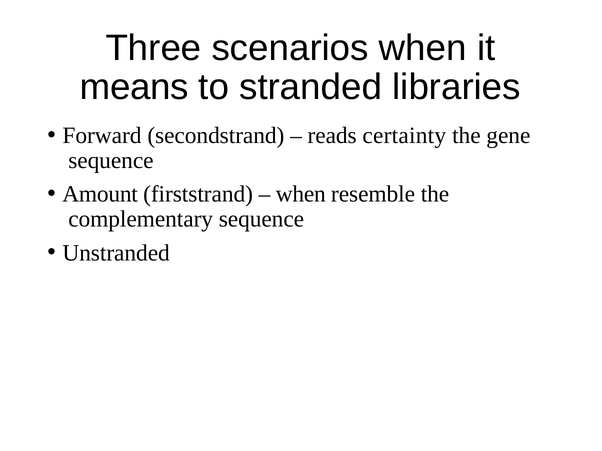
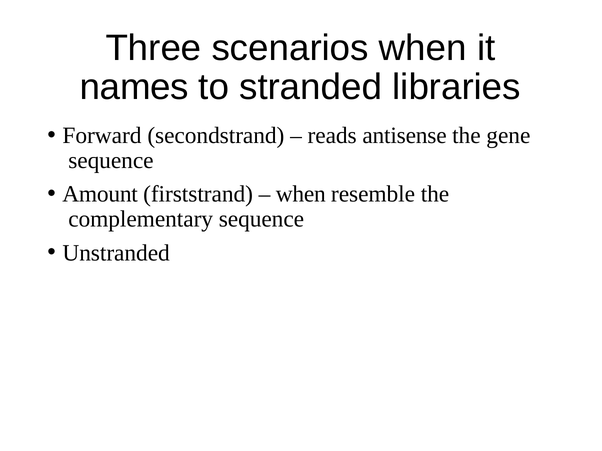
means: means -> names
certainty: certainty -> antisense
